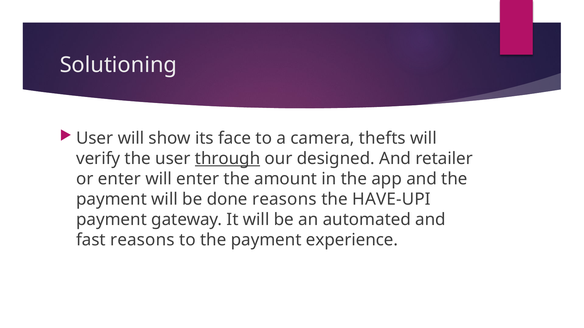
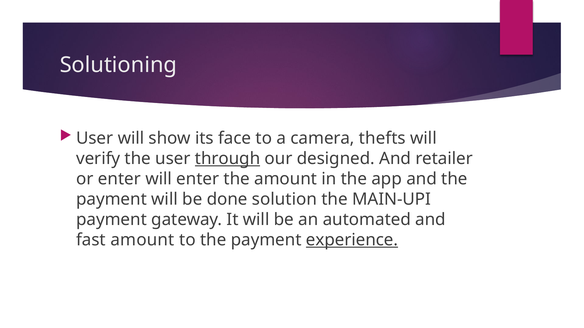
done reasons: reasons -> solution
HAVE-UPI: HAVE-UPI -> MAIN-UPI
fast reasons: reasons -> amount
experience underline: none -> present
